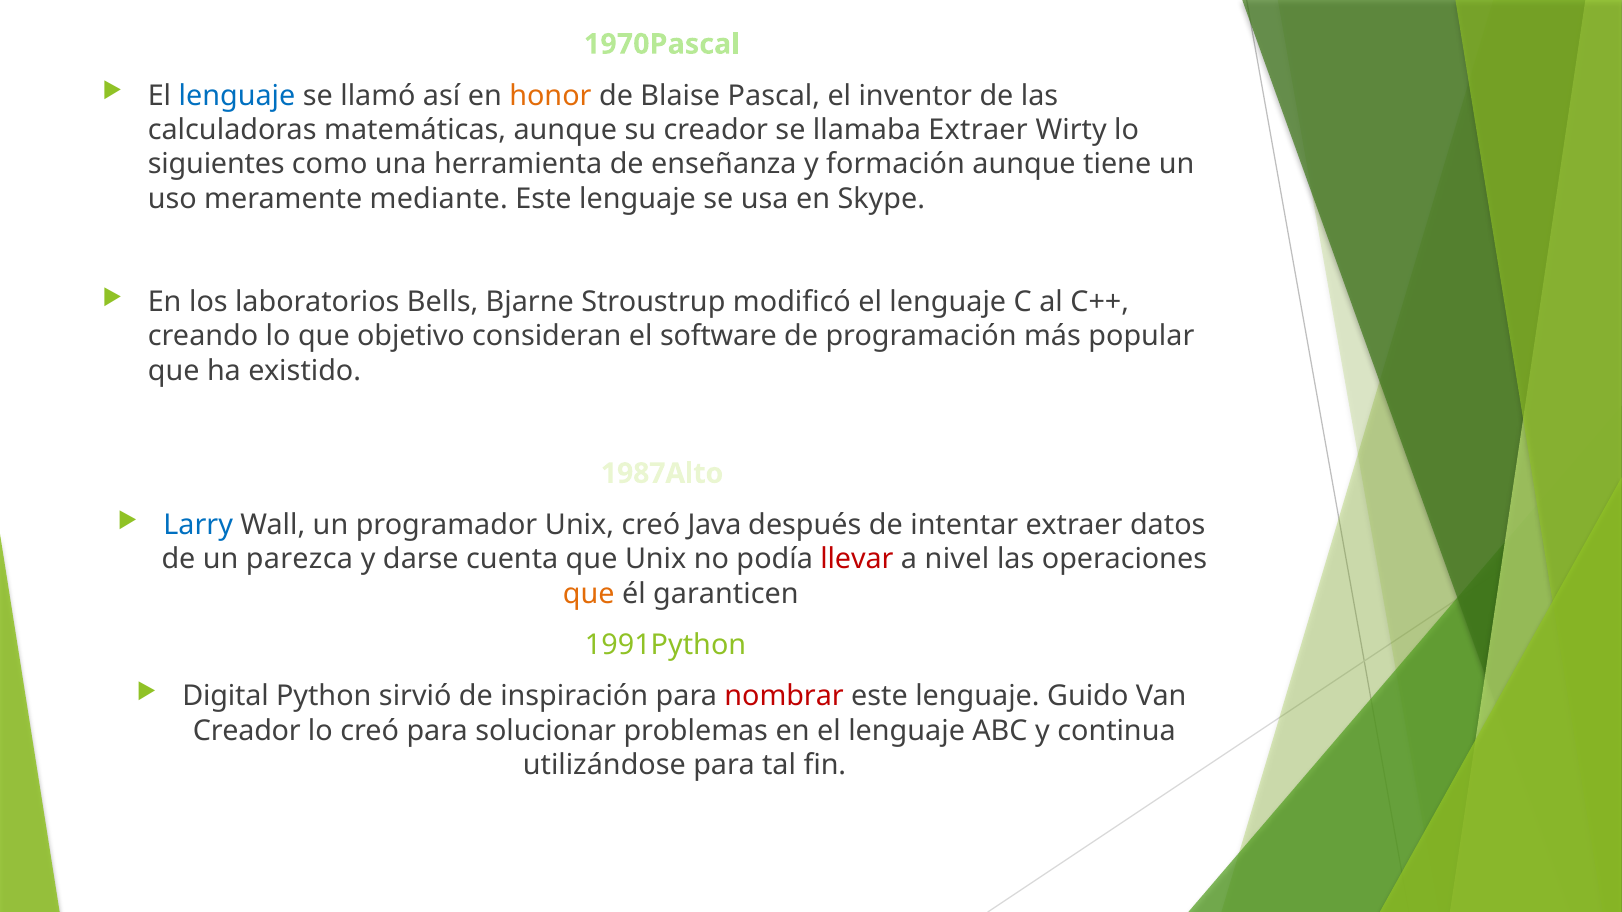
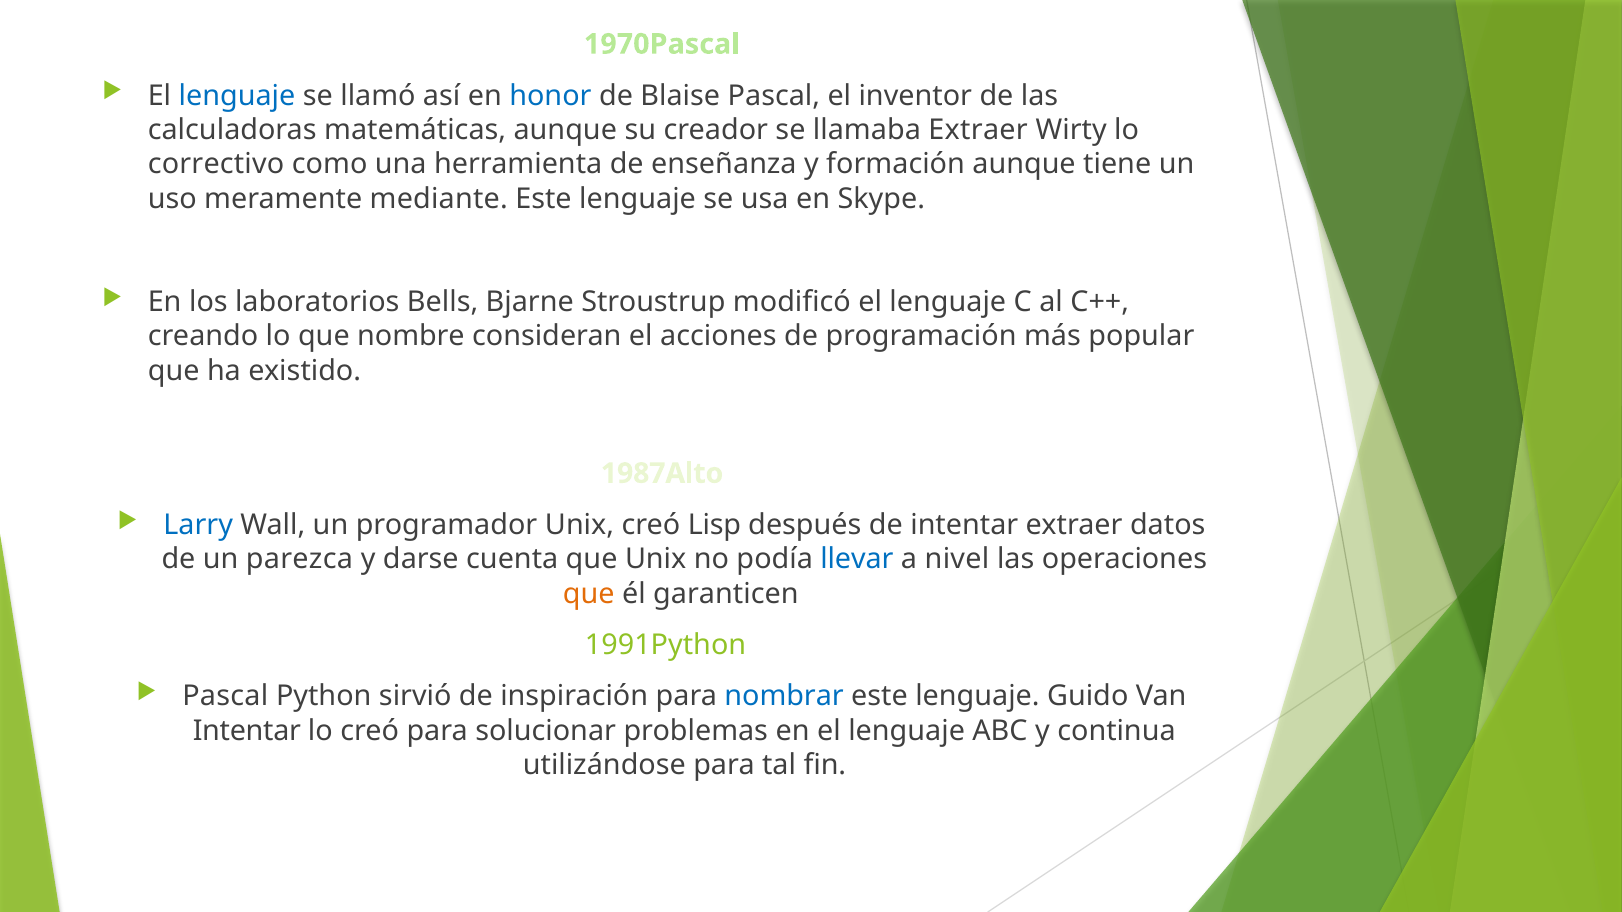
honor colour: orange -> blue
siguientes: siguientes -> correctivo
objetivo: objetivo -> nombre
software: software -> acciones
Java: Java -> Lisp
llevar colour: red -> blue
Digital at (226, 697): Digital -> Pascal
nombrar colour: red -> blue
Creador at (247, 731): Creador -> Intentar
